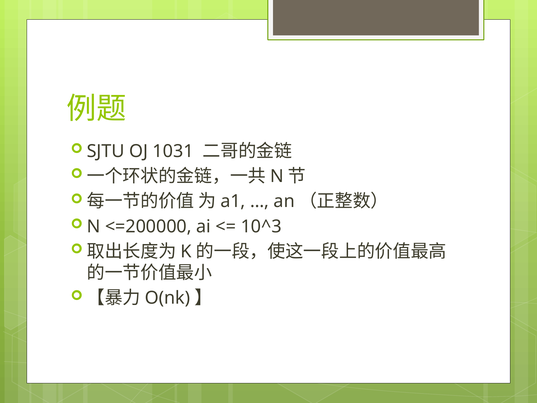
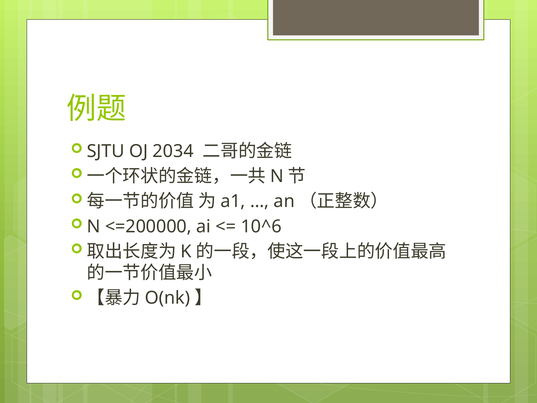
1031: 1031 -> 2034
10^3: 10^3 -> 10^6
